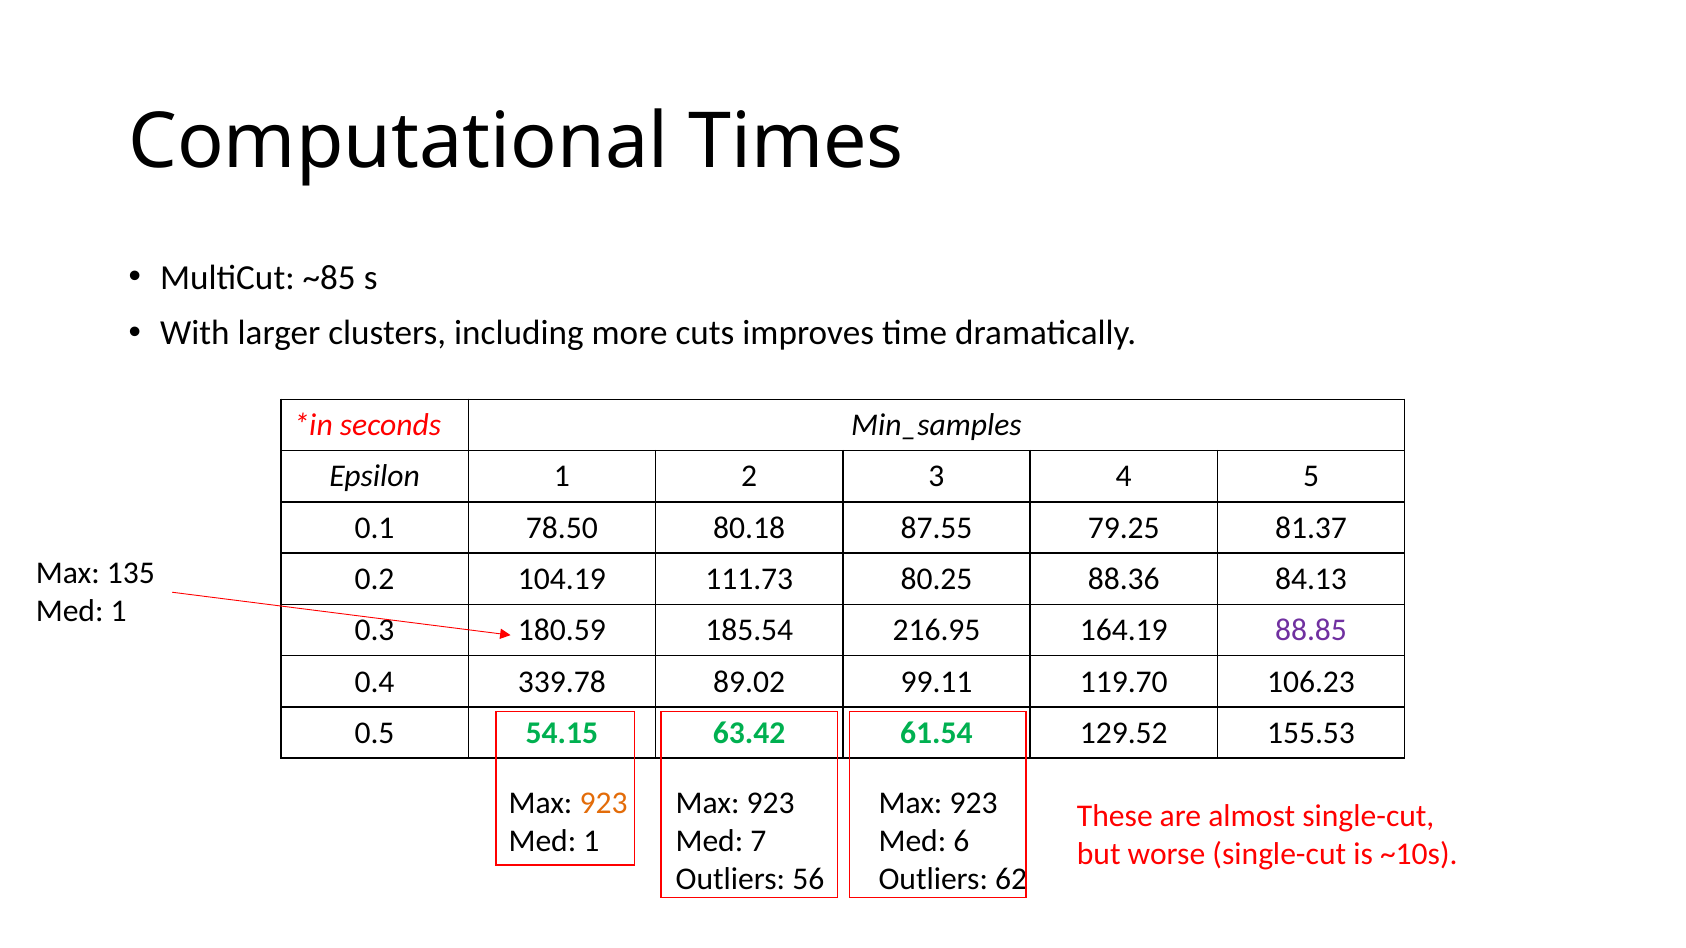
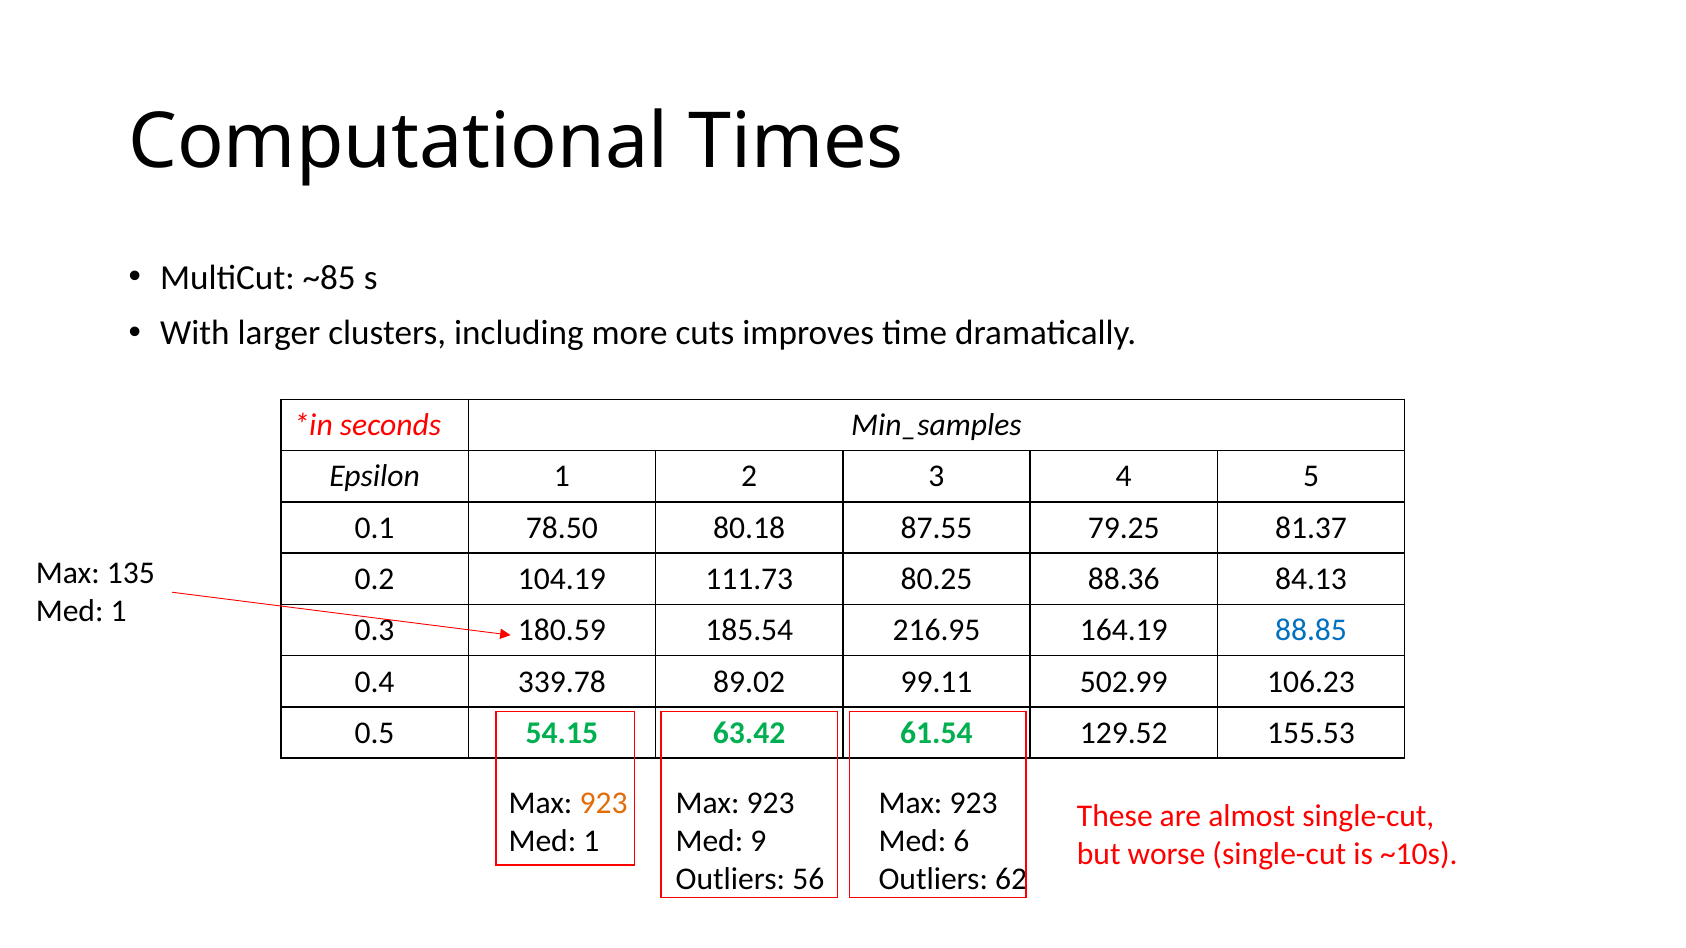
88.85 colour: purple -> blue
119.70: 119.70 -> 502.99
7: 7 -> 9
